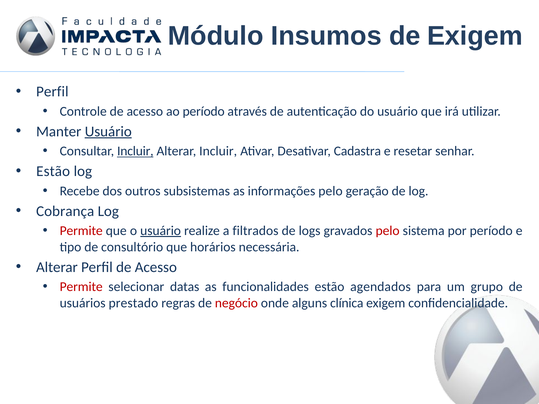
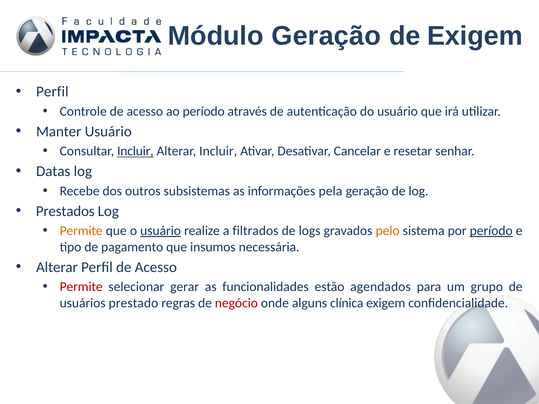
Módulo Insumos: Insumos -> Geração
Usuário at (108, 132) underline: present -> none
Cadastra: Cadastra -> Cancelar
Estão at (53, 171): Estão -> Datas
informações pelo: pelo -> pela
Cobrança: Cobrança -> Prestados
Permite at (81, 231) colour: red -> orange
pelo at (388, 231) colour: red -> orange
período at (491, 231) underline: none -> present
consultório: consultório -> pagamento
horários: horários -> insumos
datas: datas -> gerar
